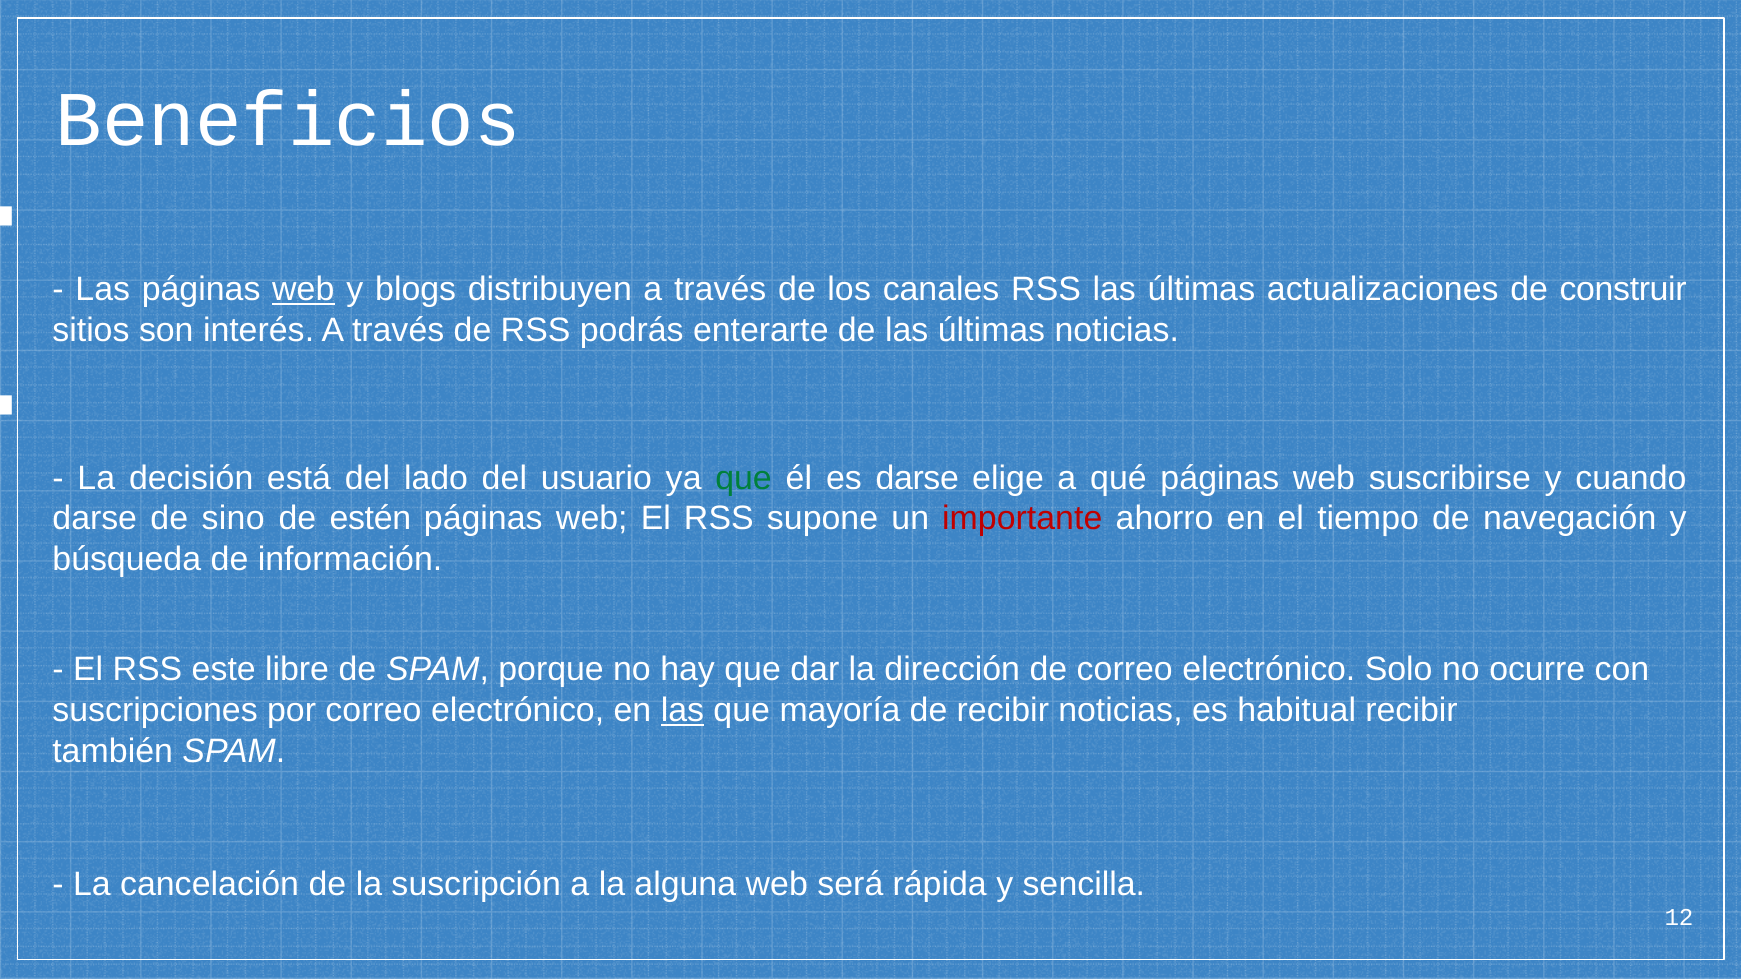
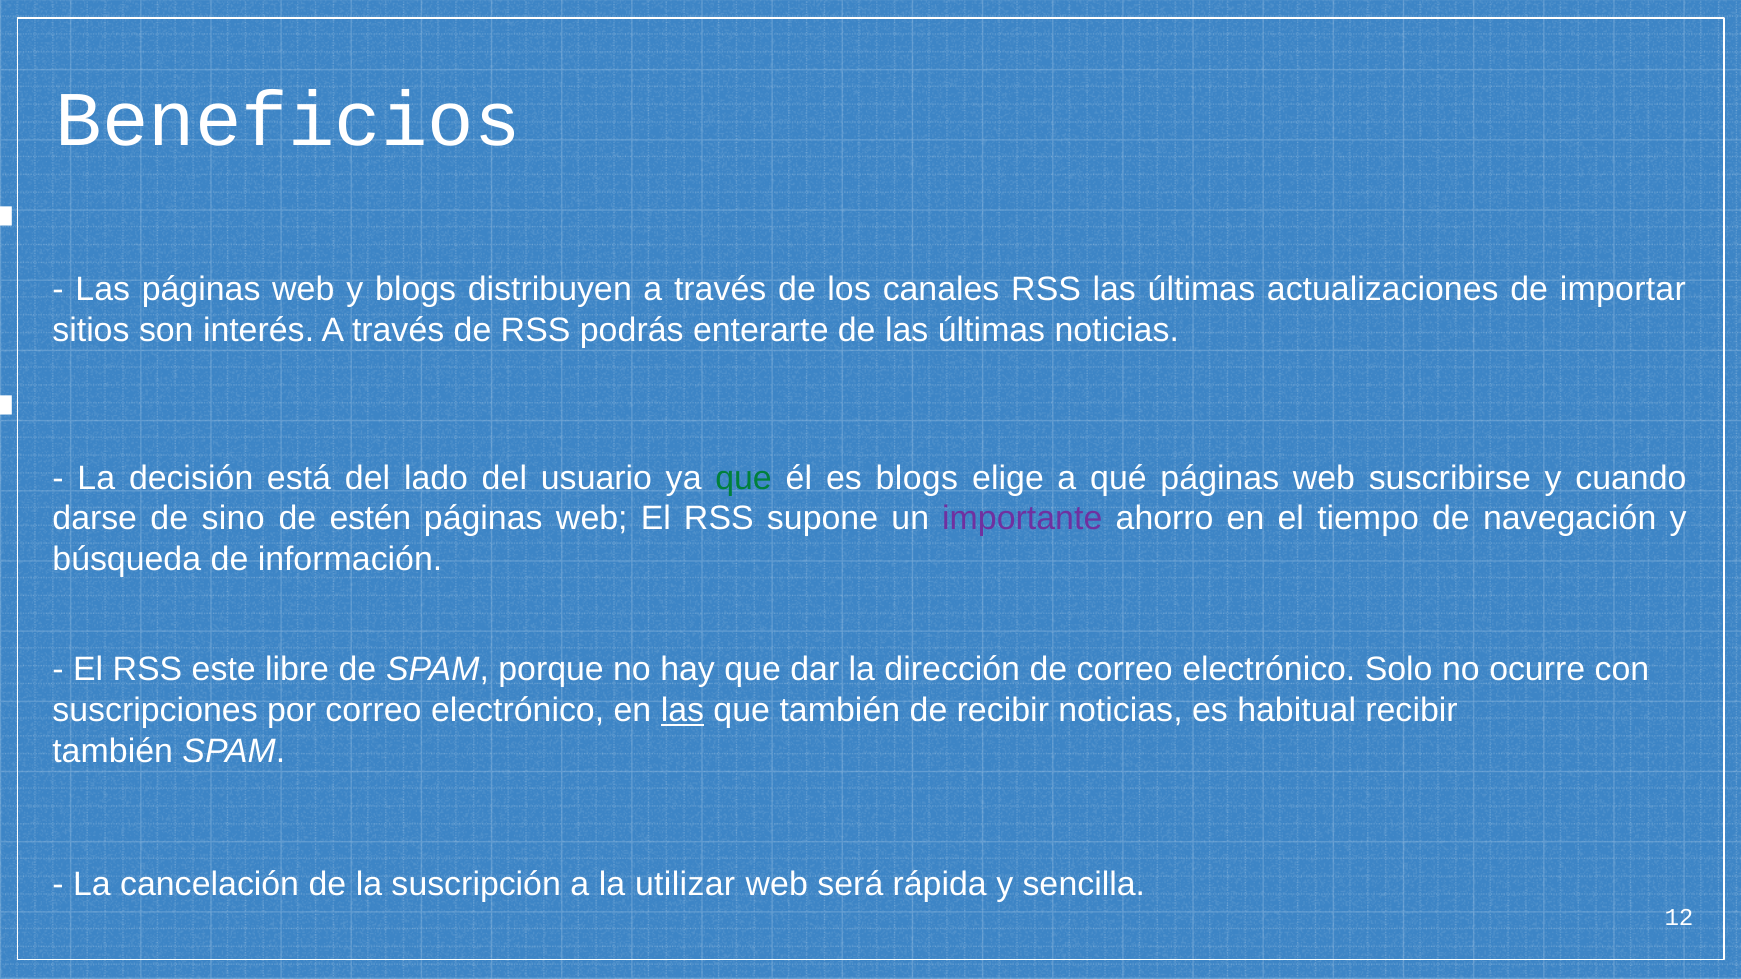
web at (303, 290) underline: present -> none
construir: construir -> importar
es darse: darse -> blogs
importante colour: red -> purple
que mayoría: mayoría -> también
alguna: alguna -> utilizar
